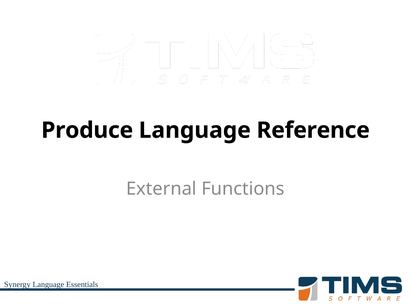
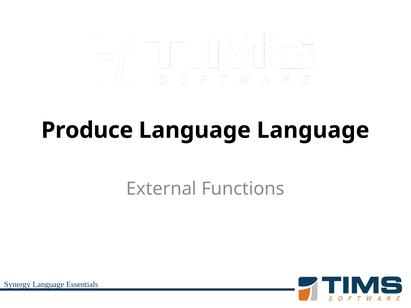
Language Reference: Reference -> Language
